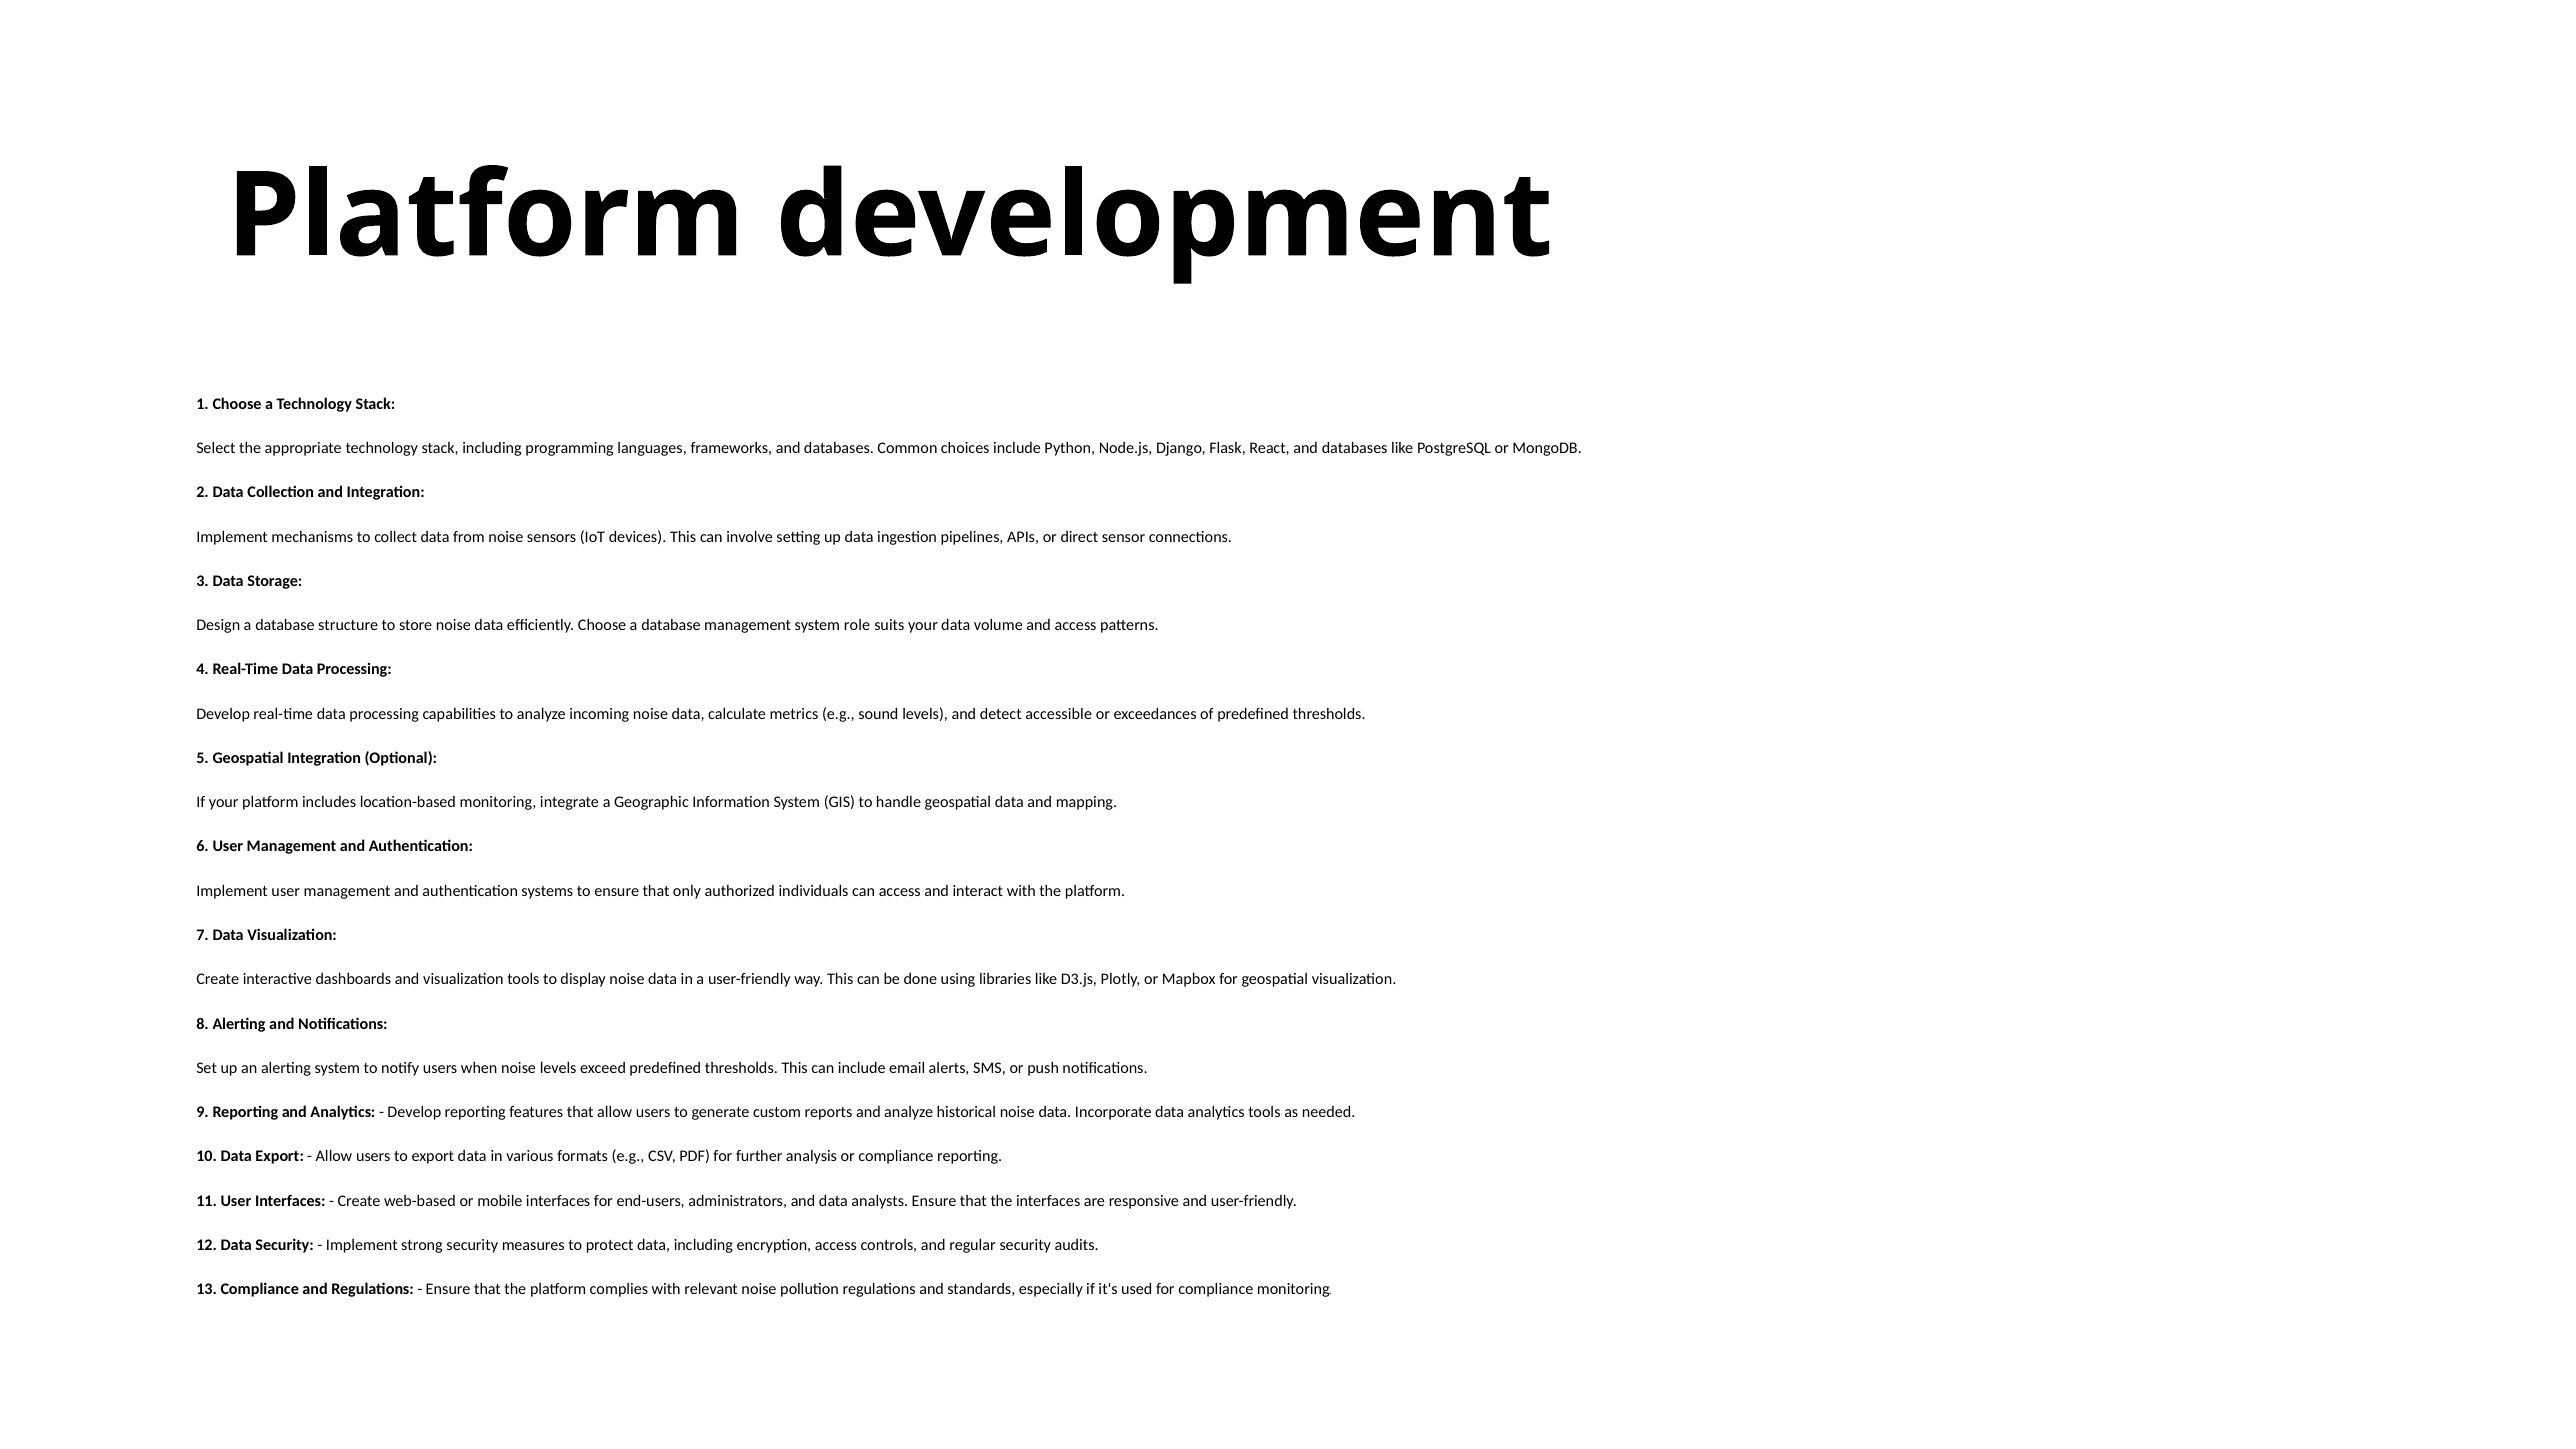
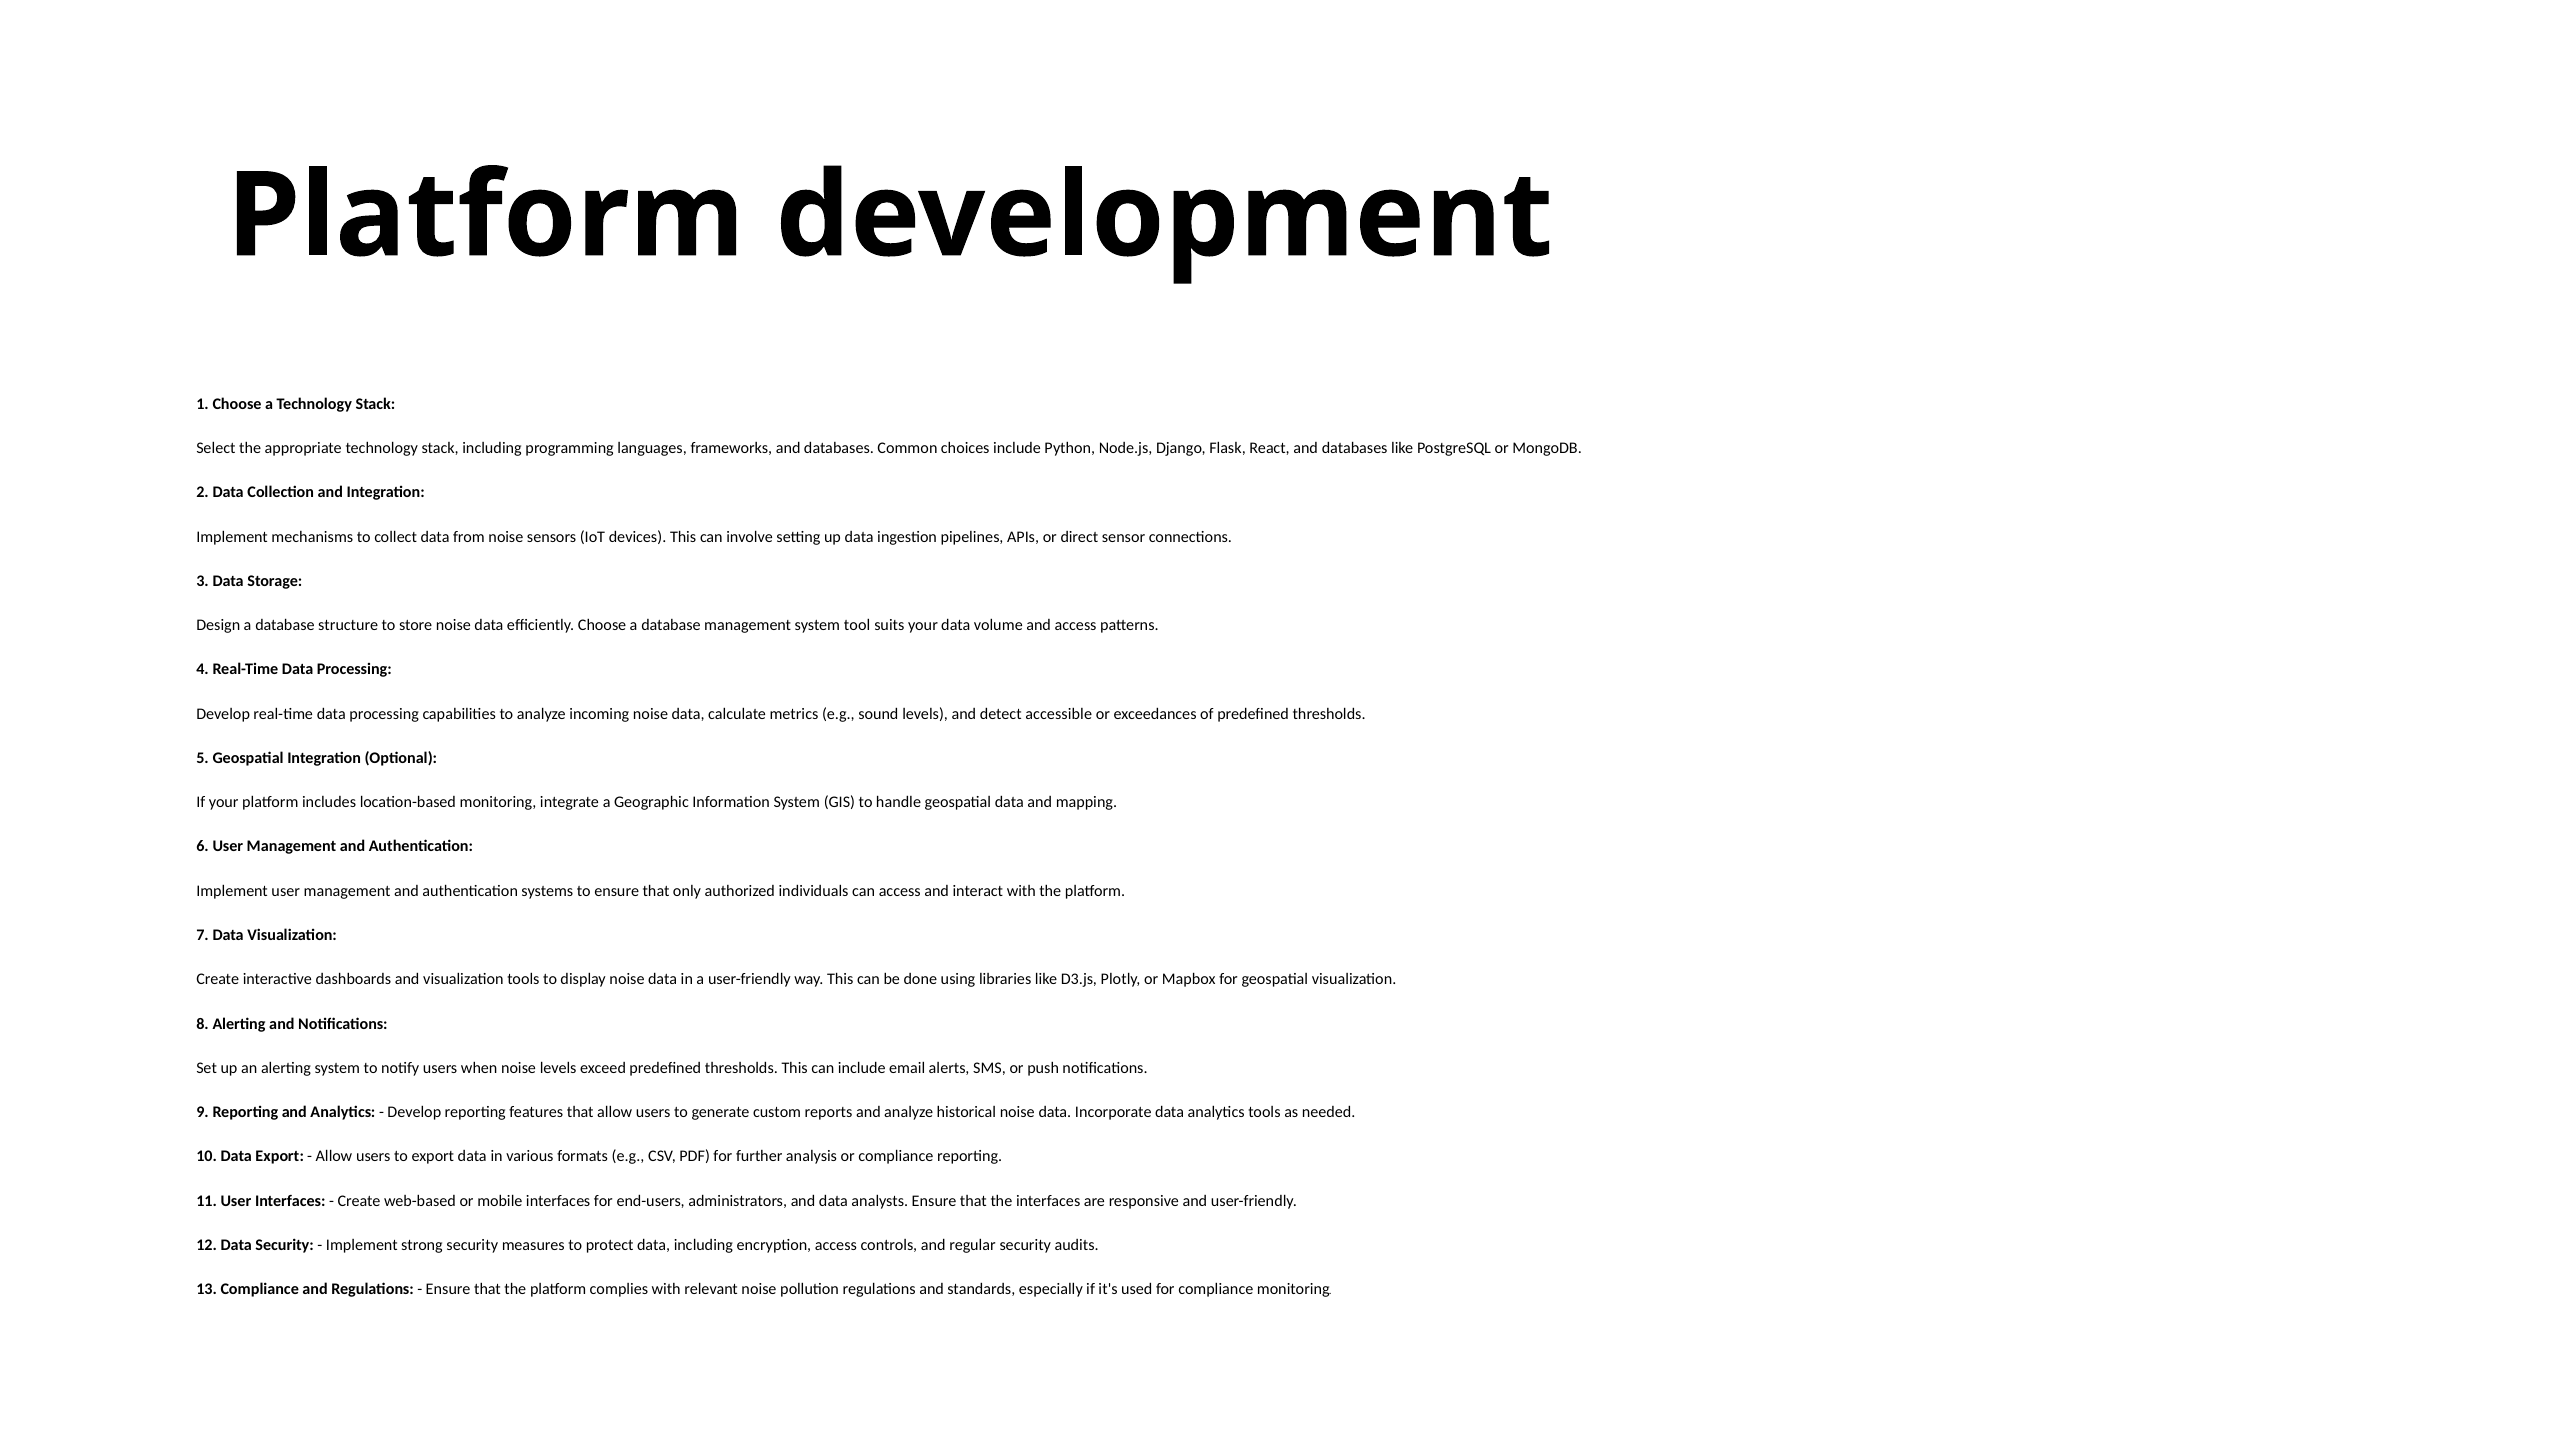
role: role -> tool
